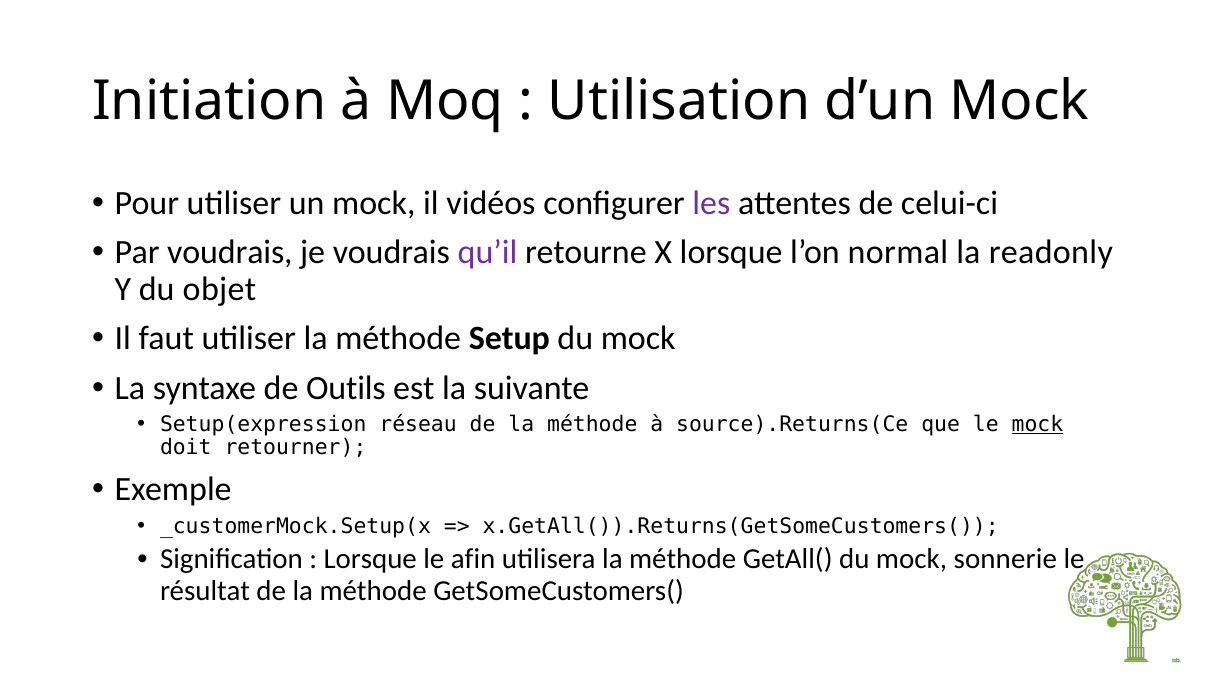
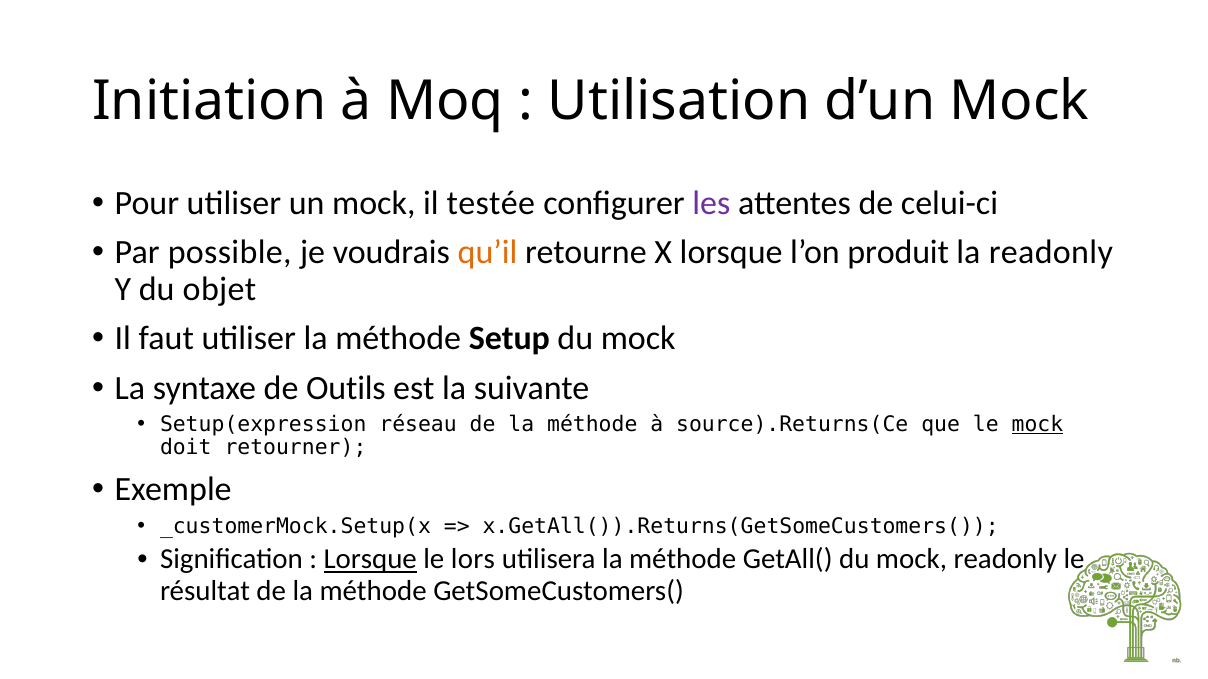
vidéos: vidéos -> testée
Par voudrais: voudrais -> possible
qu’il colour: purple -> orange
normal: normal -> produit
Lorsque at (370, 560) underline: none -> present
afin: afin -> lors
mock sonnerie: sonnerie -> readonly
